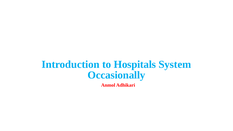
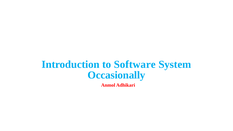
Hospitals: Hospitals -> Software
